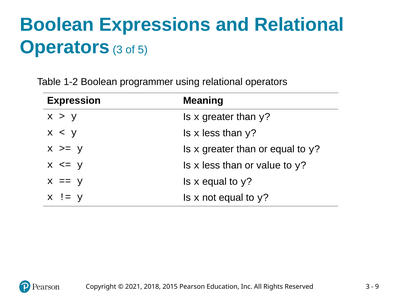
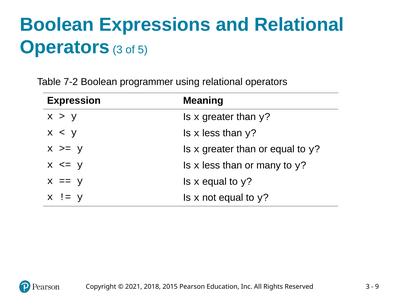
1-2: 1-2 -> 7-2
value: value -> many
